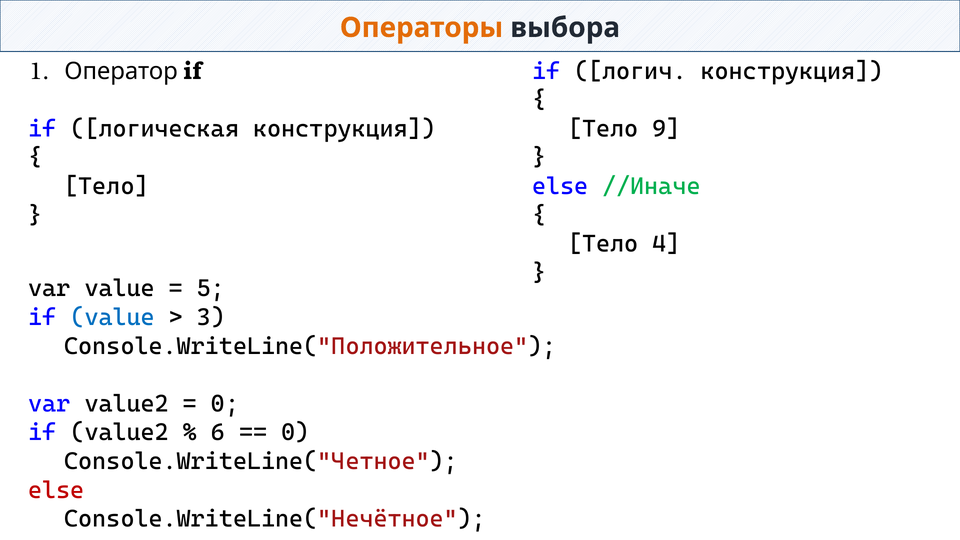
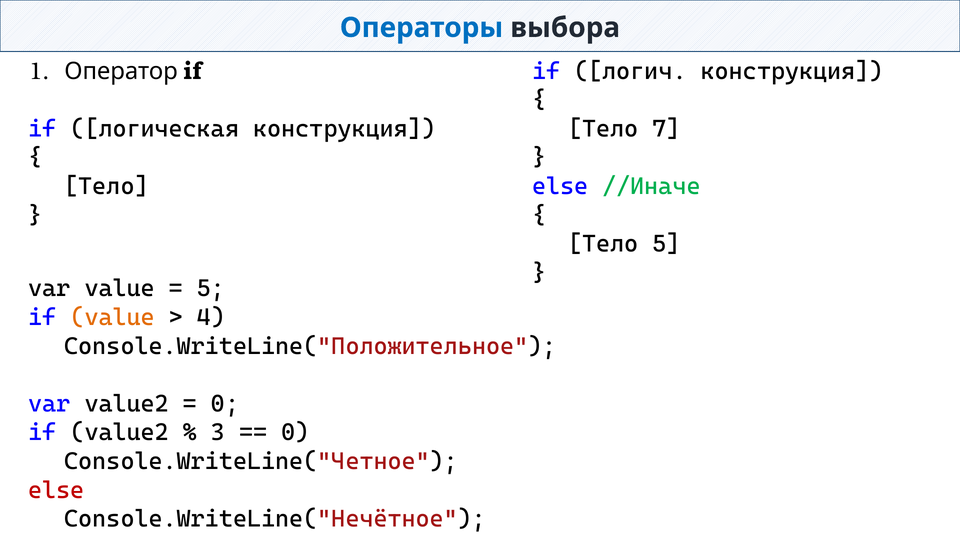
Операторы colour: orange -> blue
9: 9 -> 7
Тело 4: 4 -> 5
value at (113, 317) colour: blue -> orange
3: 3 -> 4
6: 6 -> 3
